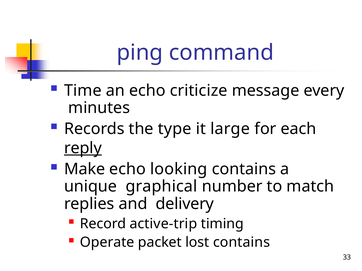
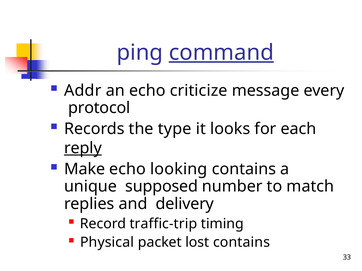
command underline: none -> present
Time: Time -> Addr
minutes: minutes -> protocol
large: large -> looks
graphical: graphical -> supposed
active-trip: active-trip -> traffic-trip
Operate: Operate -> Physical
